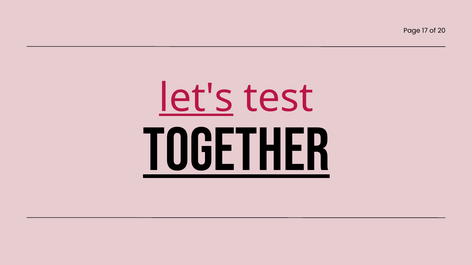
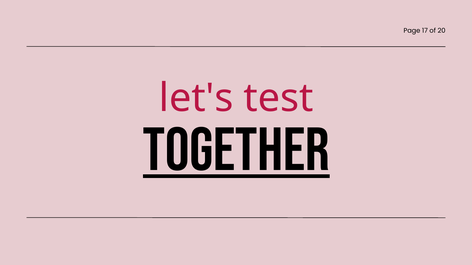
let's underline: present -> none
